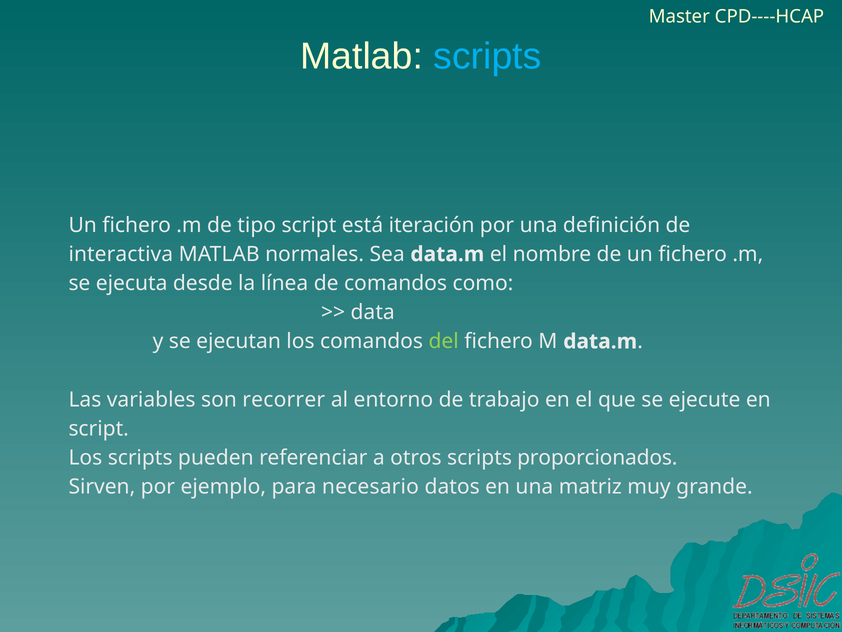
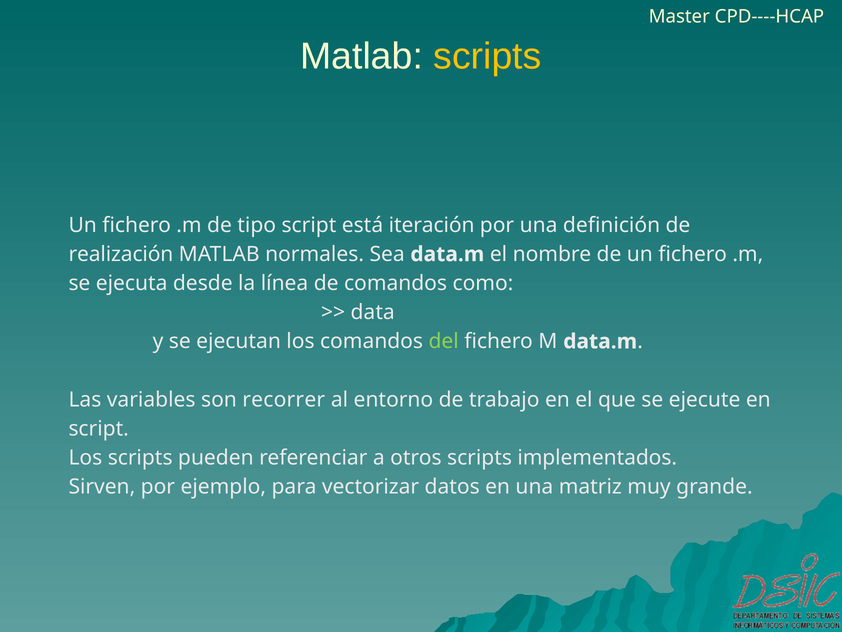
scripts at (487, 56) colour: light blue -> yellow
interactiva: interactiva -> realización
proporcionados: proporcionados -> implementados
necesario: necesario -> vectorizar
